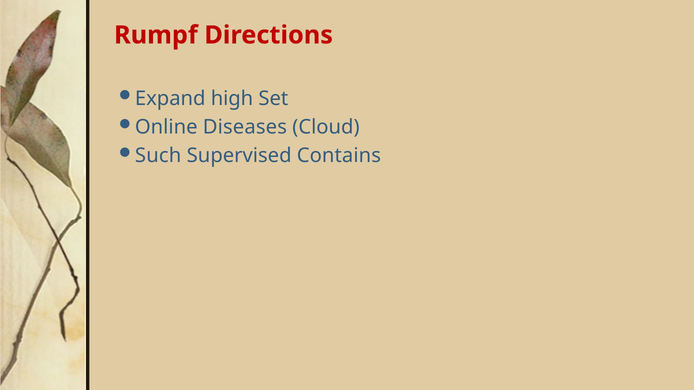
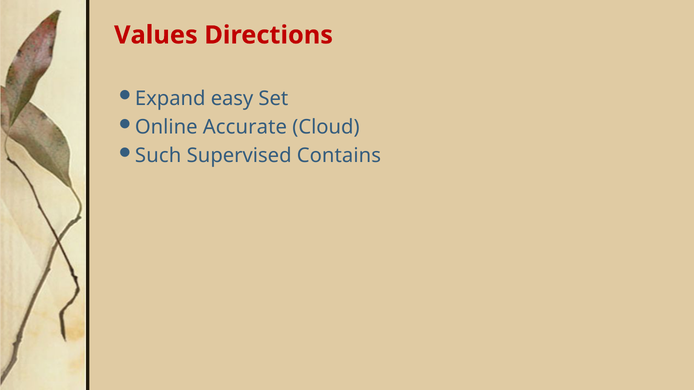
Rumpf: Rumpf -> Values
high: high -> easy
Diseases: Diseases -> Accurate
